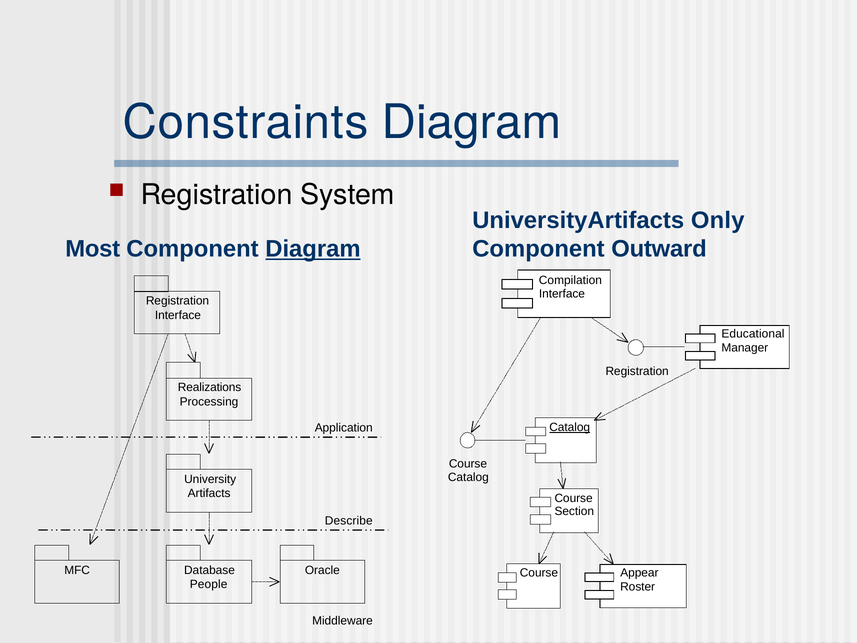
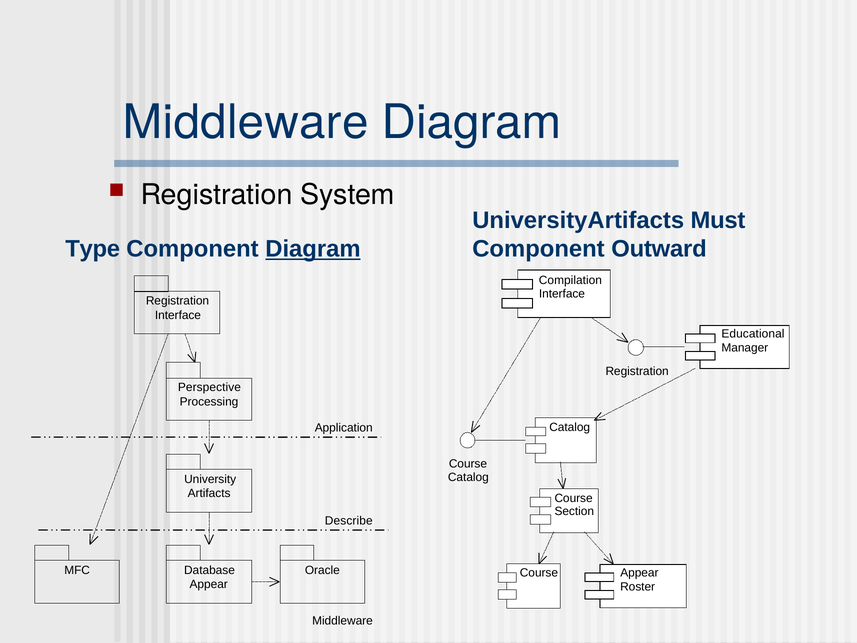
Constraints at (246, 123): Constraints -> Middleware
Only: Only -> Must
Most: Most -> Type
Realizations: Realizations -> Perspective
Catalog at (570, 427) underline: present -> none
People at (209, 584): People -> Appear
